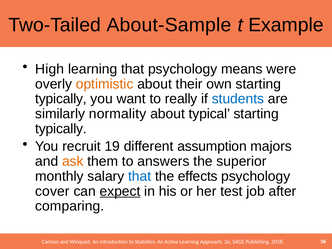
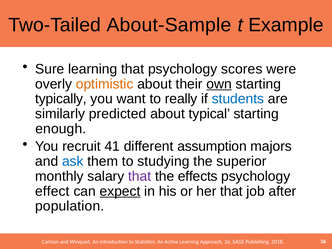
High: High -> Sure
means: means -> scores
own underline: none -> present
normality: normality -> predicted
typically at (61, 129): typically -> enough
19: 19 -> 41
ask colour: orange -> blue
answers: answers -> studying
that at (140, 176) colour: blue -> purple
cover: cover -> effect
her test: test -> that
comparing: comparing -> population
